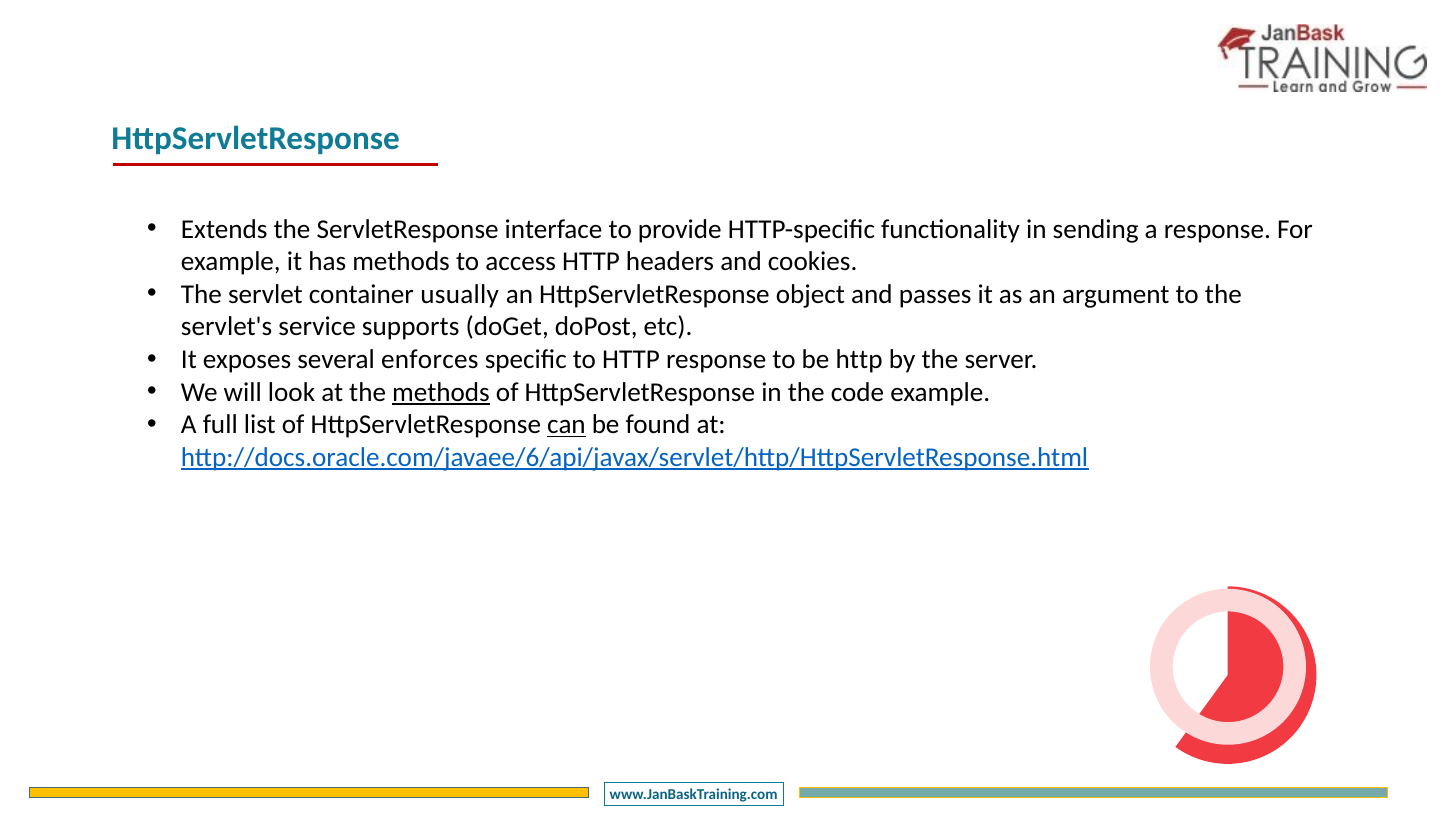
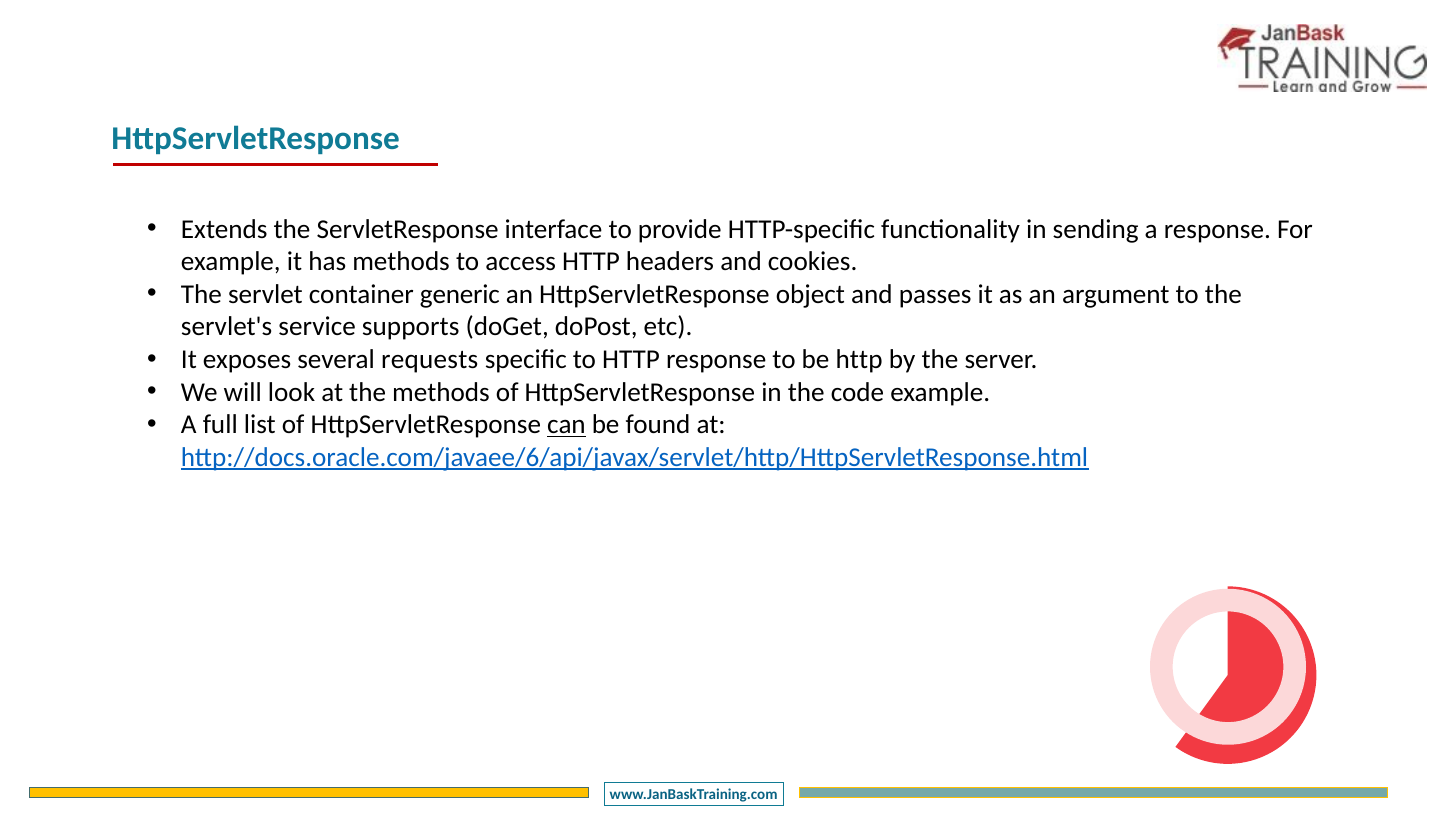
usually: usually -> generic
enforces: enforces -> requests
methods at (441, 392) underline: present -> none
